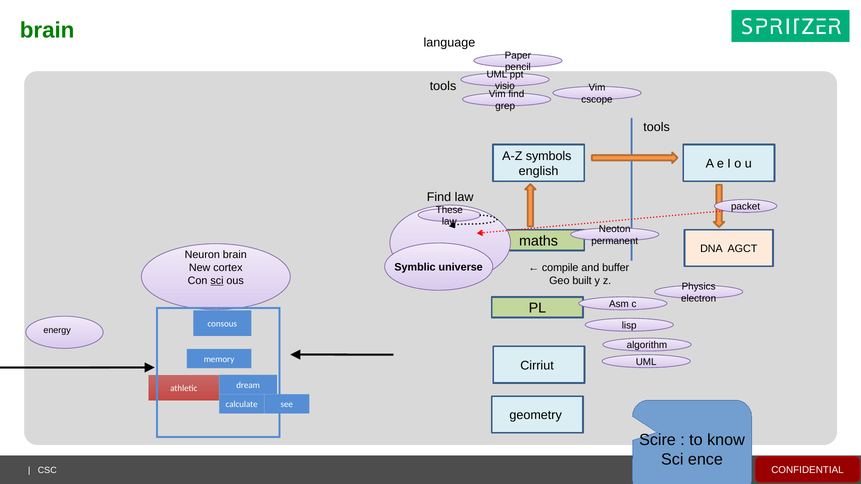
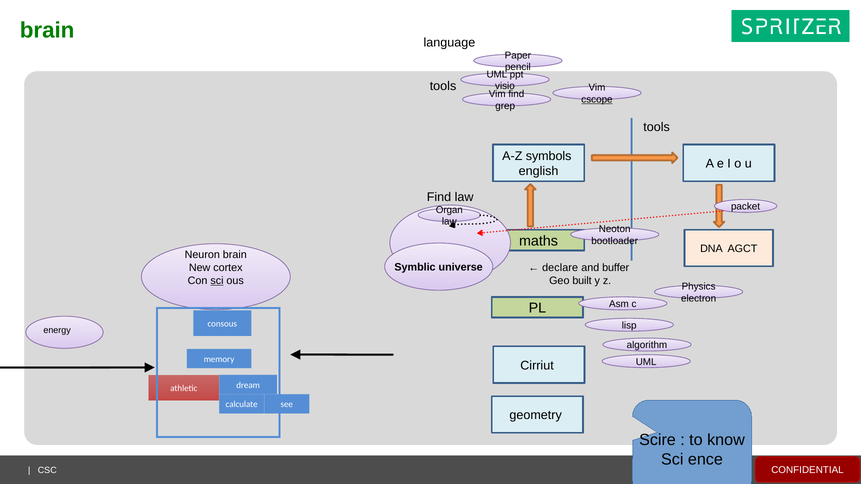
cscope underline: none -> present
These: These -> Organ
permanent: permanent -> bootloader
compile: compile -> declare
